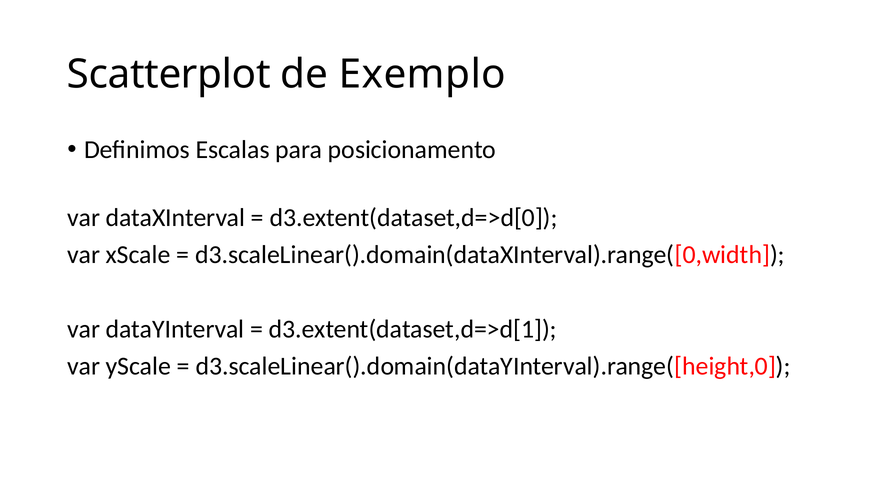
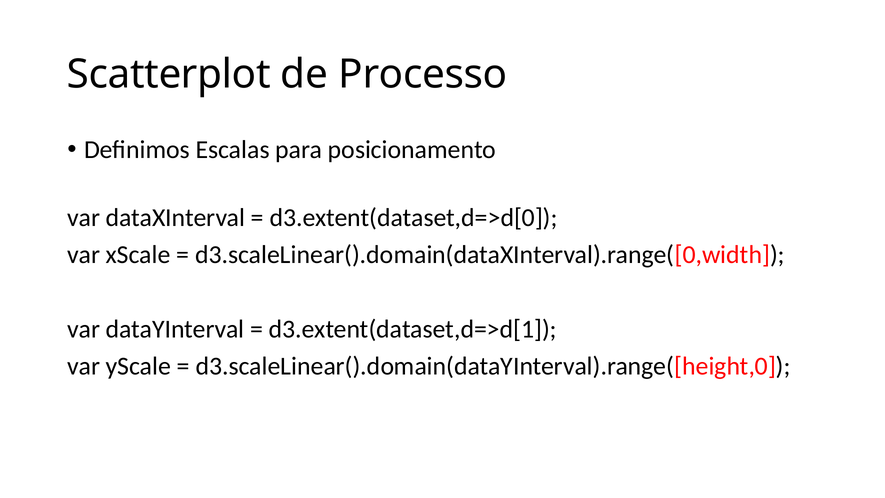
Exemplo: Exemplo -> Processo
